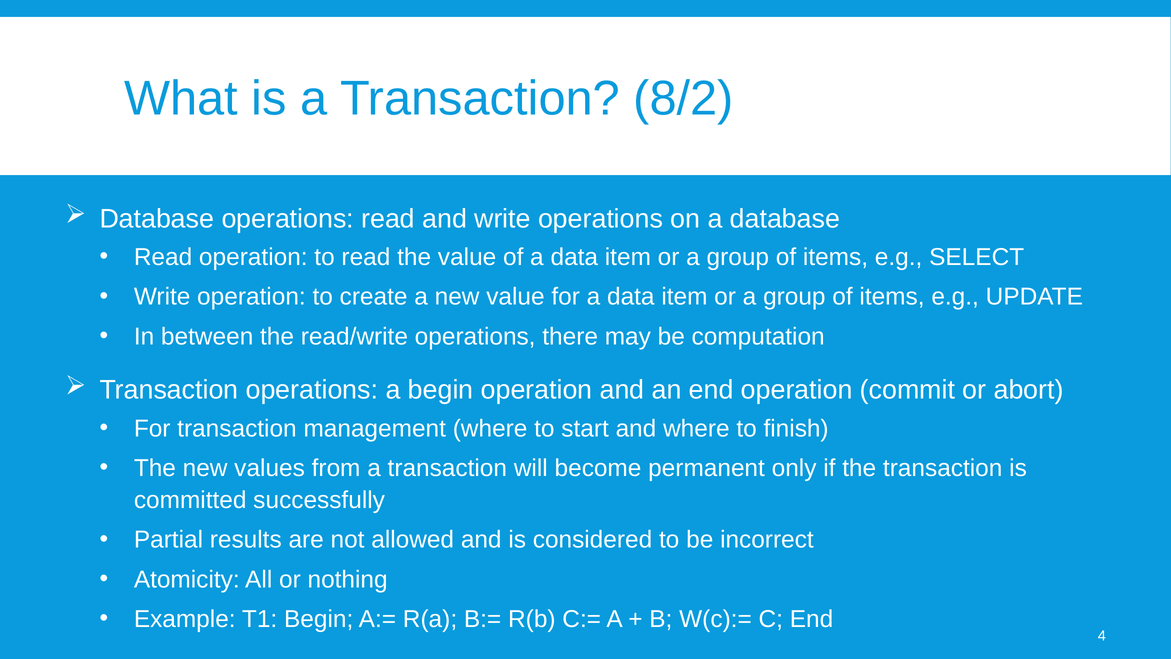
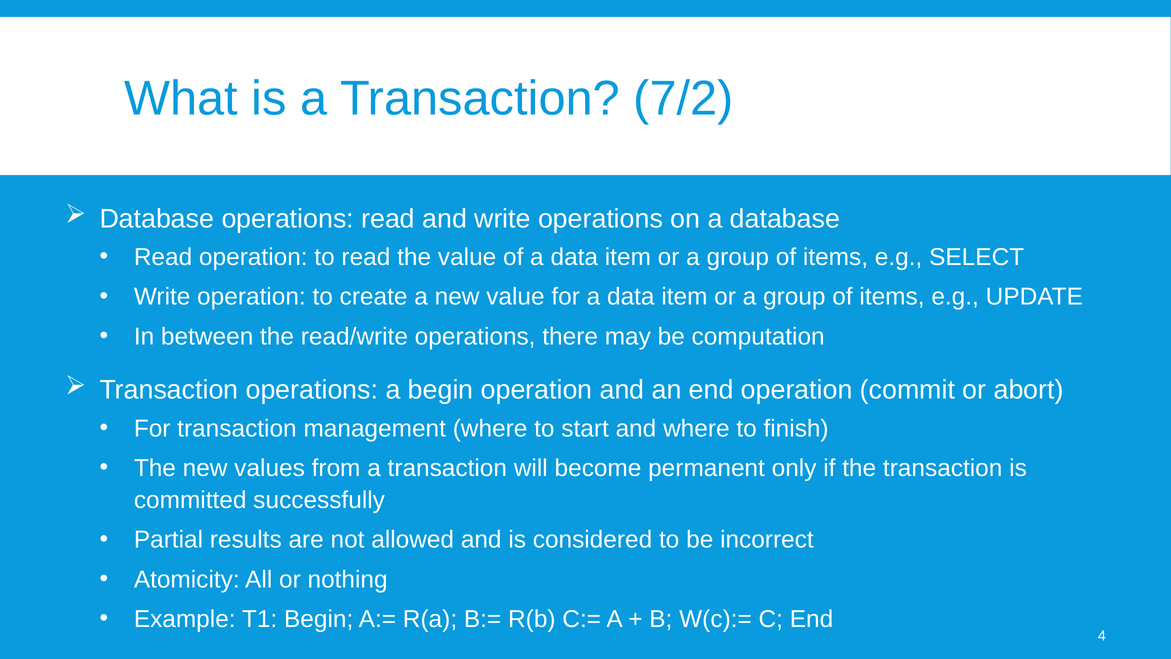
8/2: 8/2 -> 7/2
